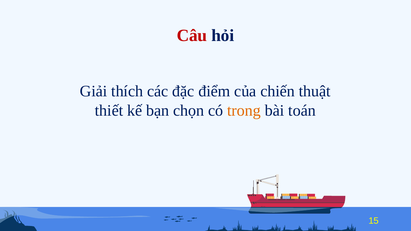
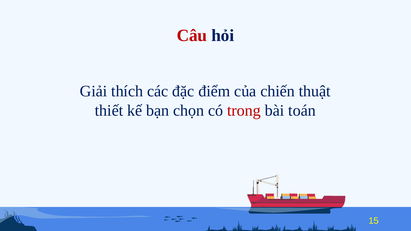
trong colour: orange -> red
